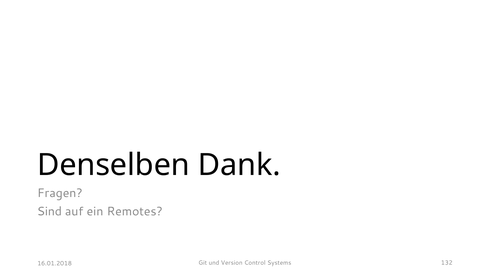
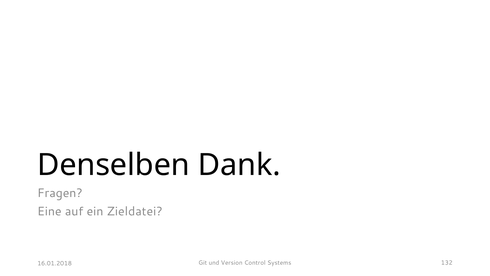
Sind: Sind -> Eine
Remotes: Remotes -> Zieldatei
